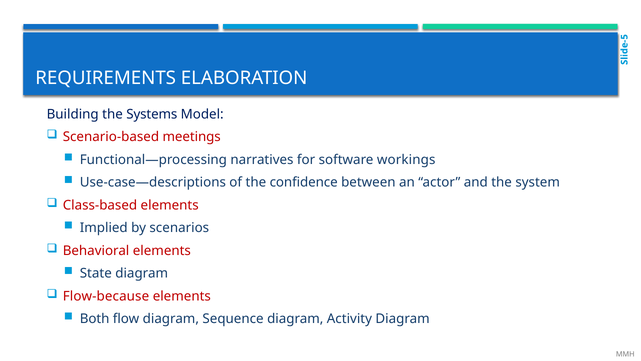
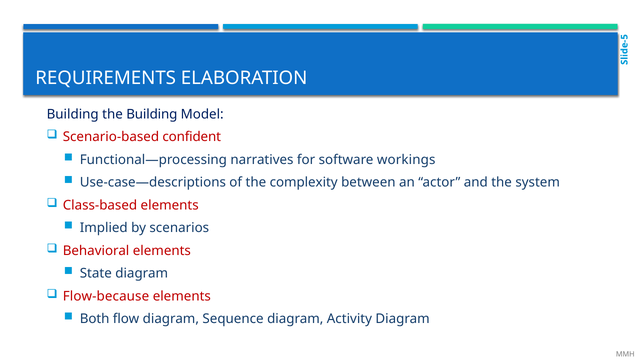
the Systems: Systems -> Building
meetings: meetings -> confident
confidence: confidence -> complexity
